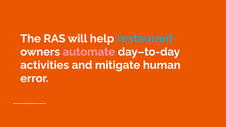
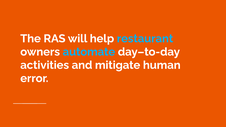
automate colour: pink -> light blue
